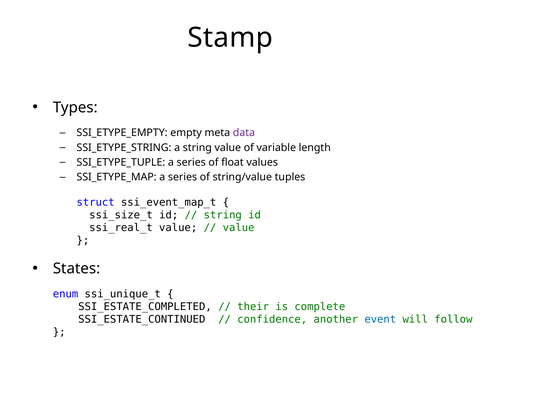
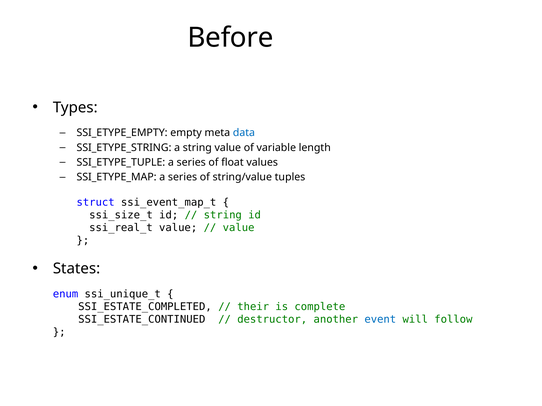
Stamp: Stamp -> Before
data colour: purple -> blue
confidence: confidence -> destructor
